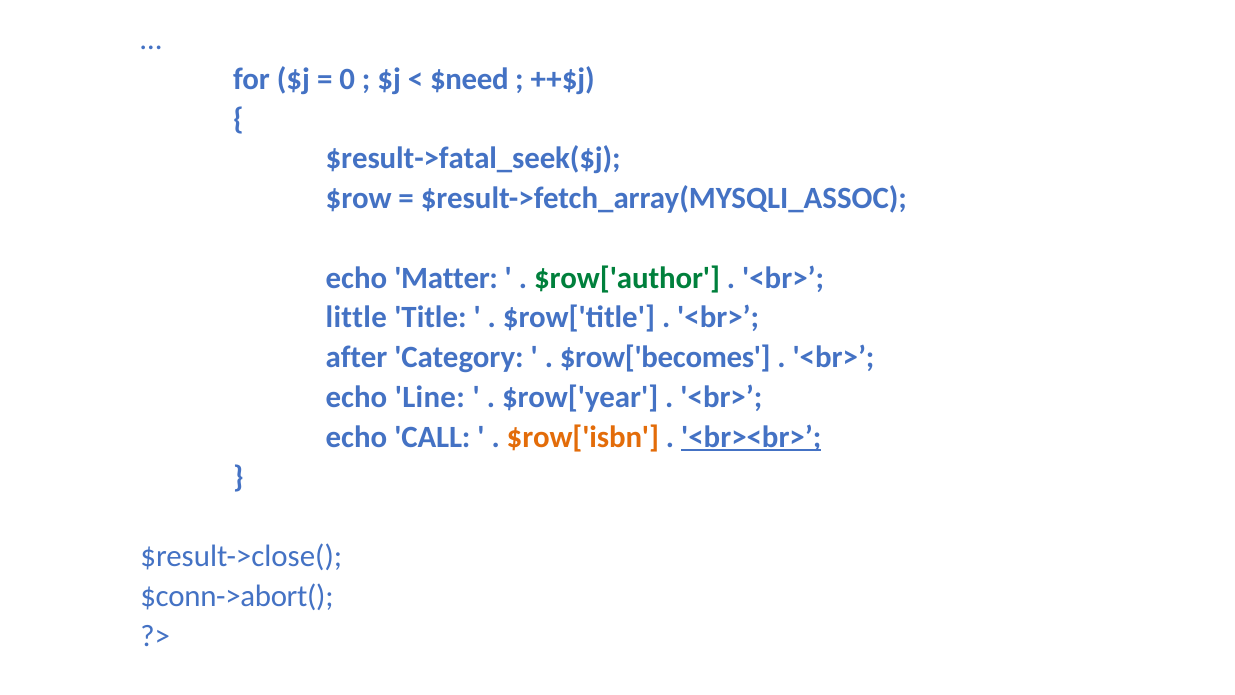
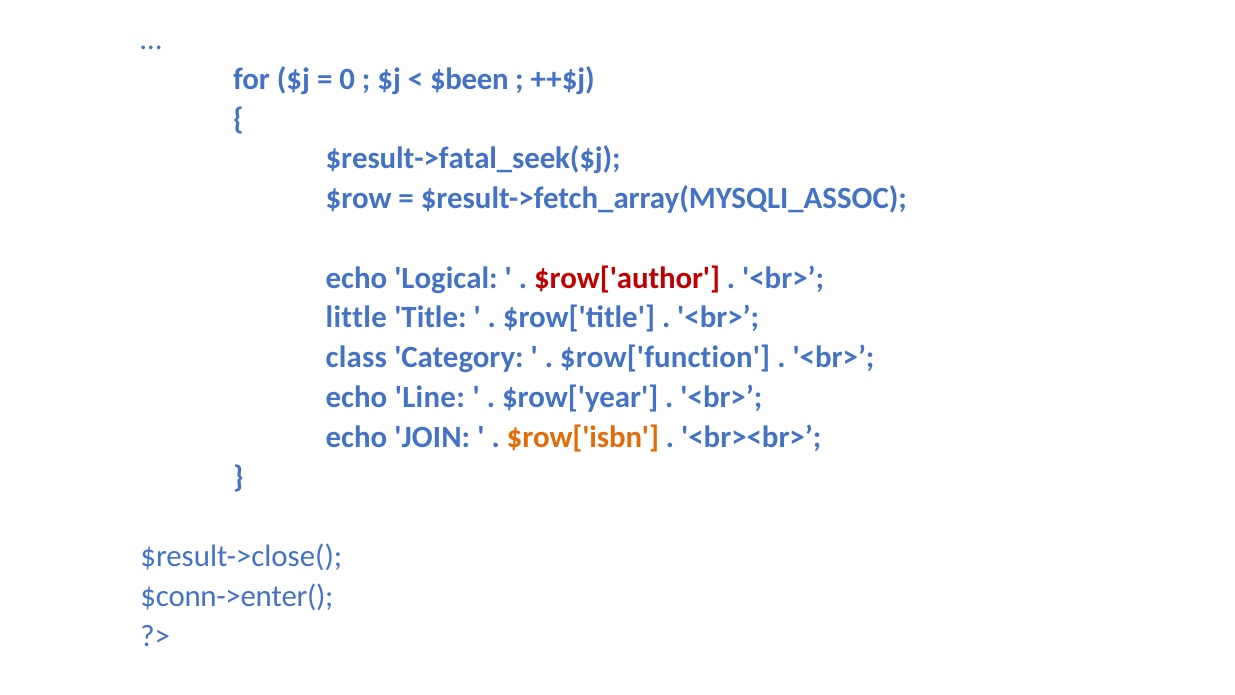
$need: $need -> $been
Matter: Matter -> Logical
$row['author colour: green -> red
after: after -> class
$row['becomes: $row['becomes -> $row['function
CALL: CALL -> JOIN
<br><br> underline: present -> none
$conn->abort(: $conn->abort( -> $conn->enter(
